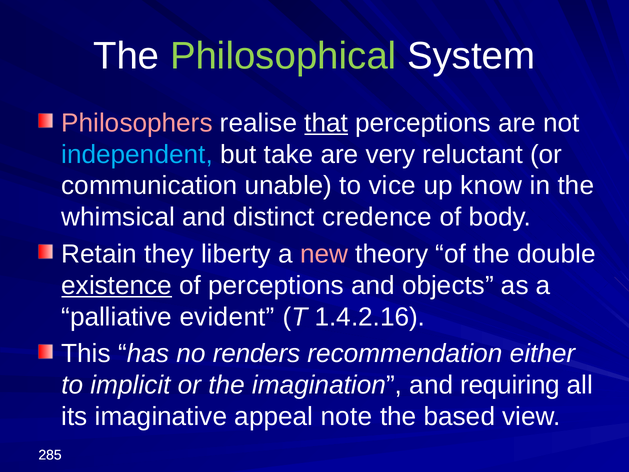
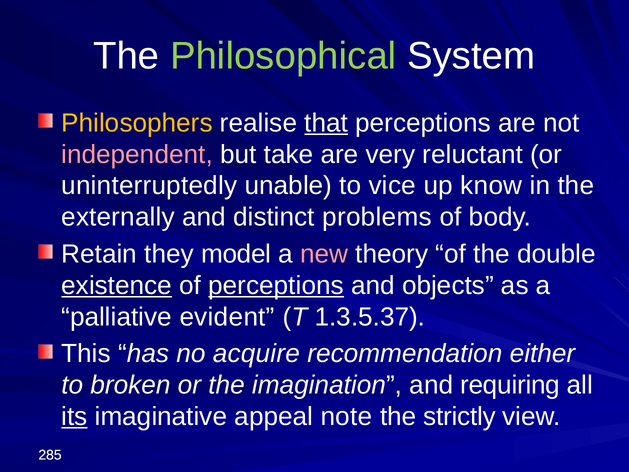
Philosophers colour: pink -> yellow
independent colour: light blue -> pink
communication: communication -> uninterruptedly
whimsical: whimsical -> externally
credence: credence -> problems
liberty: liberty -> model
perceptions at (276, 285) underline: none -> present
1.4.2.16: 1.4.2.16 -> 1.3.5.37
renders: renders -> acquire
implicit: implicit -> broken
its underline: none -> present
based: based -> strictly
